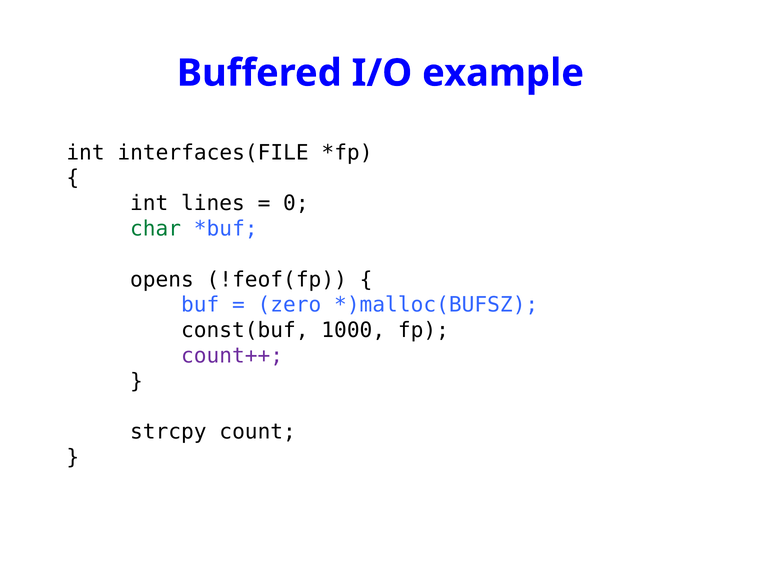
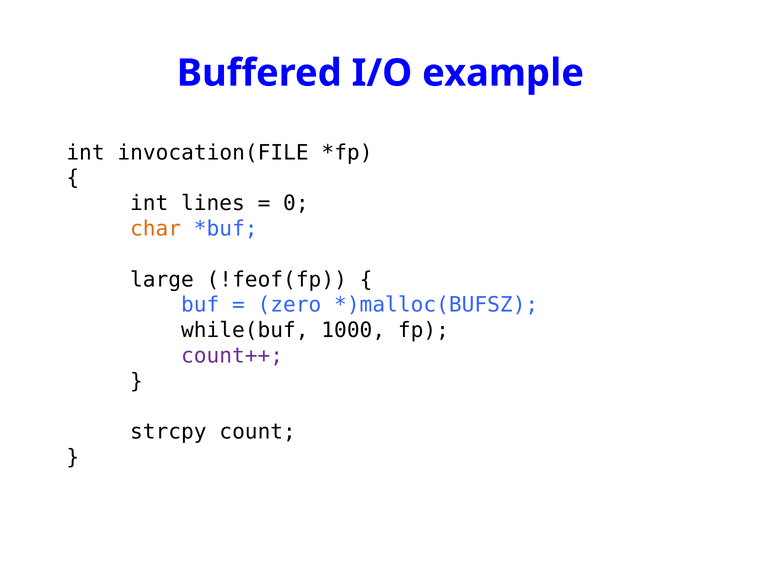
interfaces(FILE: interfaces(FILE -> invocation(FILE
char colour: green -> orange
opens: opens -> large
const(buf: const(buf -> while(buf
